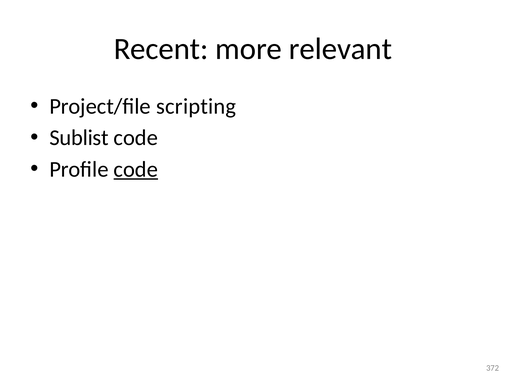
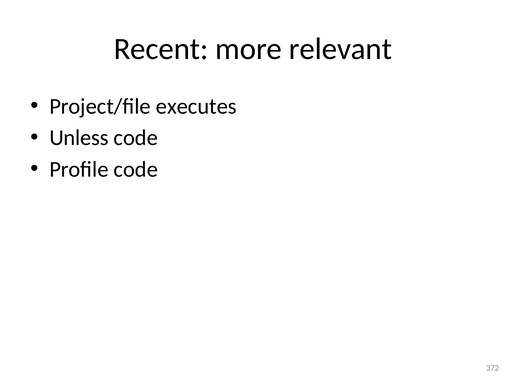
scripting: scripting -> executes
Sublist: Sublist -> Unless
code at (136, 169) underline: present -> none
